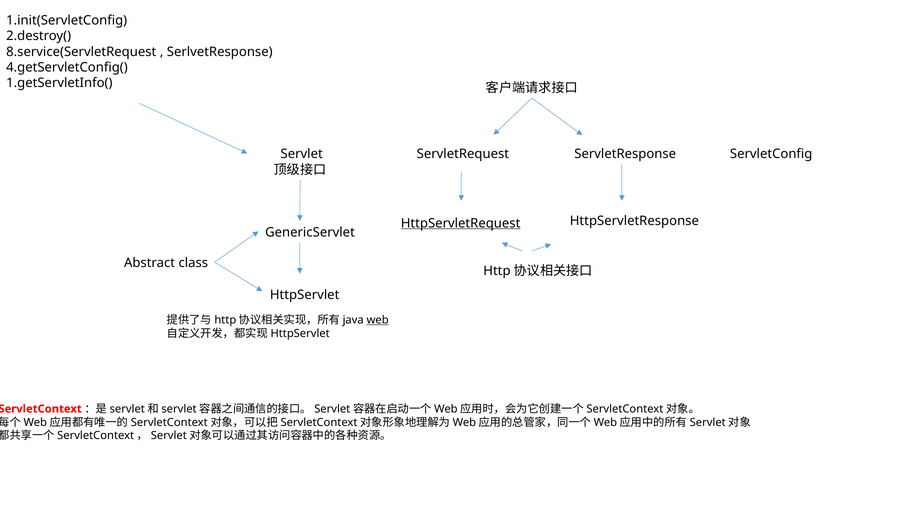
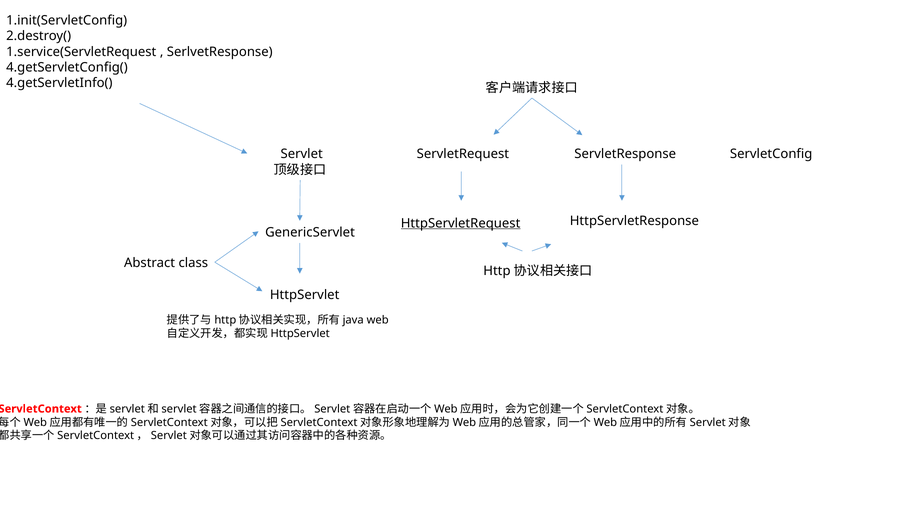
8.service(ServletRequest: 8.service(ServletRequest -> 1.service(ServletRequest
1.getServletInfo(: 1.getServletInfo( -> 4.getServletInfo(
web underline: present -> none
